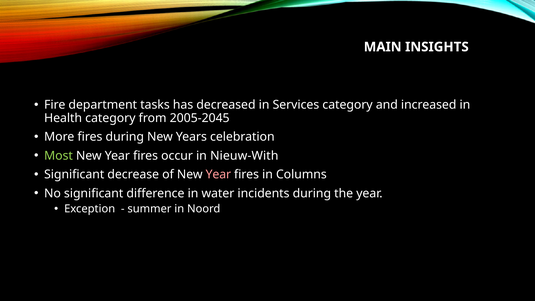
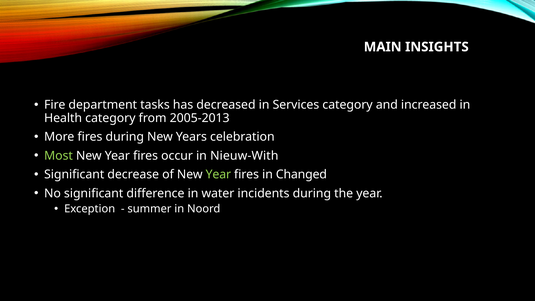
2005-2045: 2005-2045 -> 2005-2013
Year at (218, 175) colour: pink -> light green
Columns: Columns -> Changed
